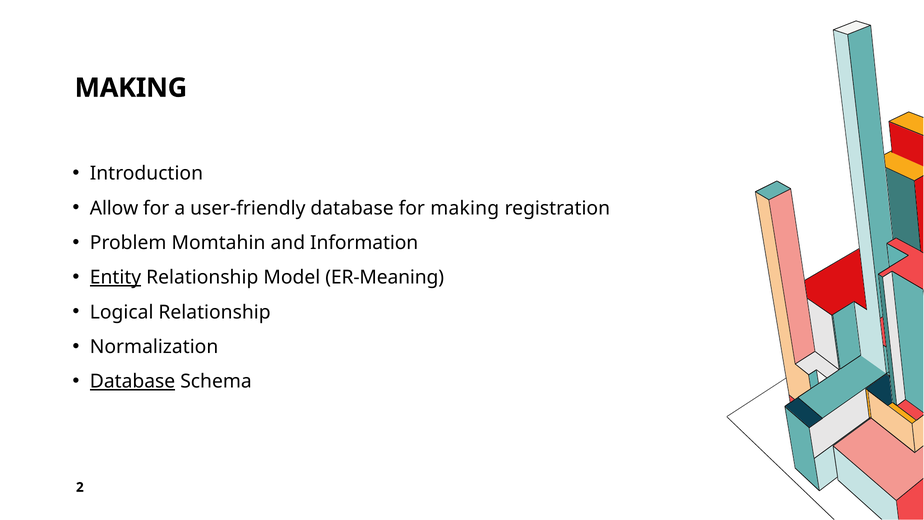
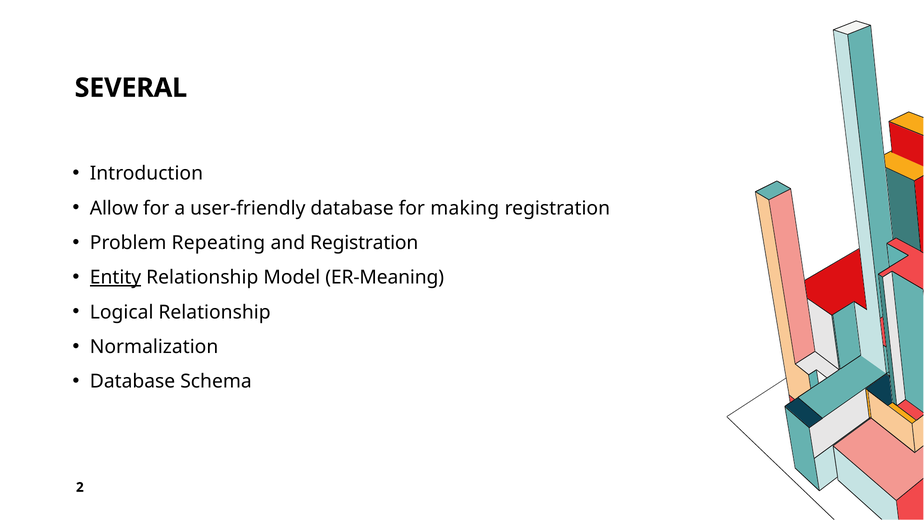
MAKING at (131, 88): MAKING -> SEVERAL
Momtahin: Momtahin -> Repeating
and Information: Information -> Registration
Database at (133, 381) underline: present -> none
